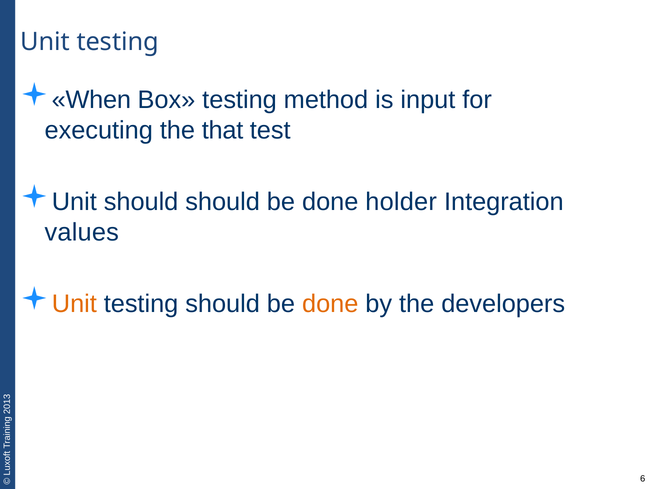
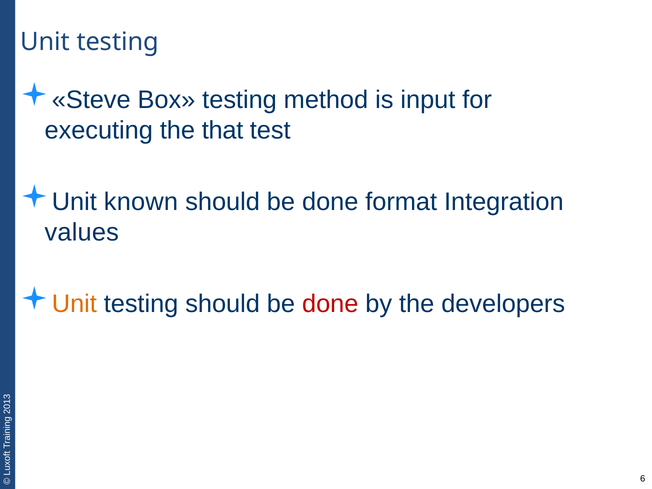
When: When -> Steve
Unit should: should -> known
holder: holder -> format
done at (330, 304) colour: orange -> red
